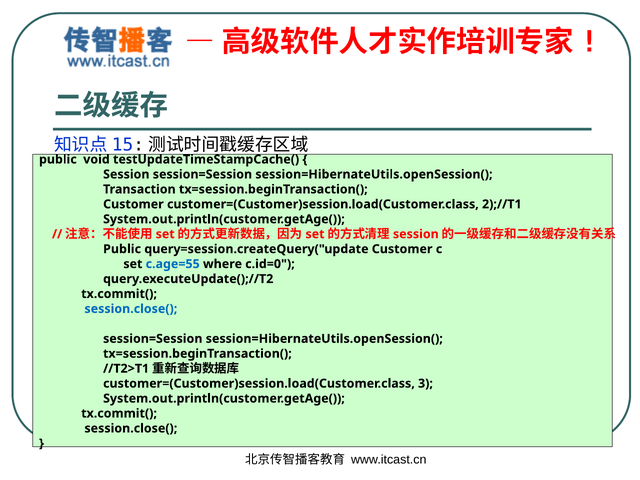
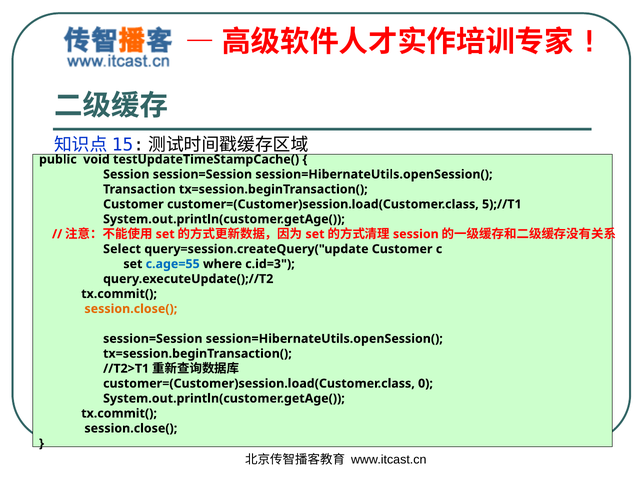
2);//T1: 2);//T1 -> 5);//T1
Public at (122, 249): Public -> Select
c.id=0: c.id=0 -> c.id=3
session.close( at (131, 309) colour: blue -> orange
3: 3 -> 0
